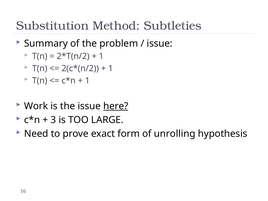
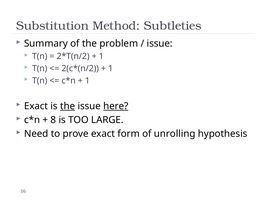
Work at (36, 106): Work -> Exact
the at (68, 106) underline: none -> present
3: 3 -> 8
